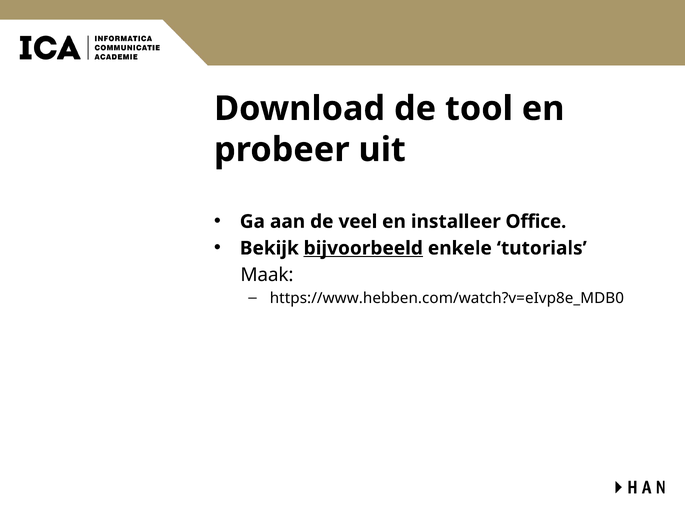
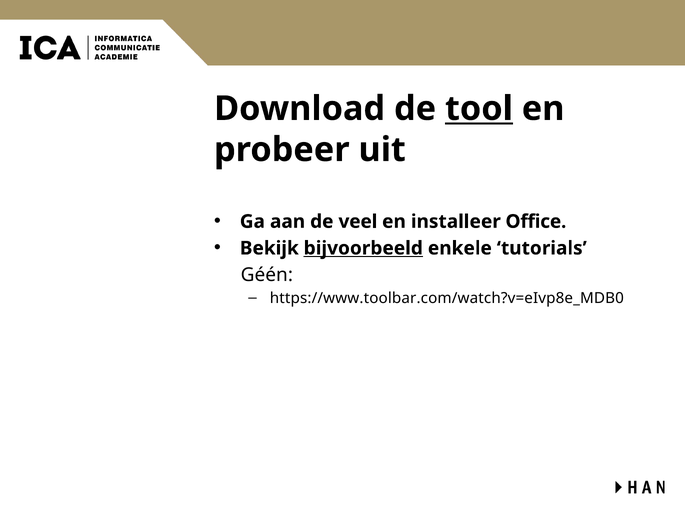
tool underline: none -> present
Maak: Maak -> Géén
https://www.hebben.com/watch?v=eIvp8e_MDB0: https://www.hebben.com/watch?v=eIvp8e_MDB0 -> https://www.toolbar.com/watch?v=eIvp8e_MDB0
